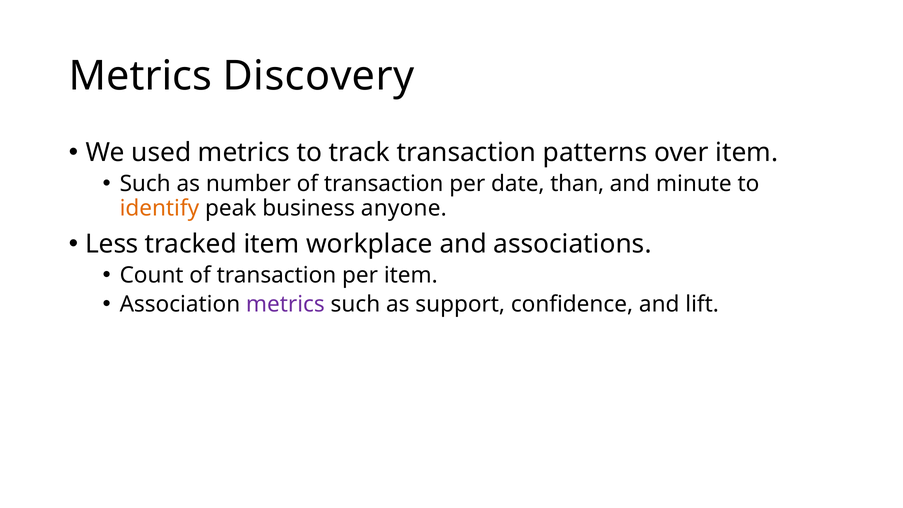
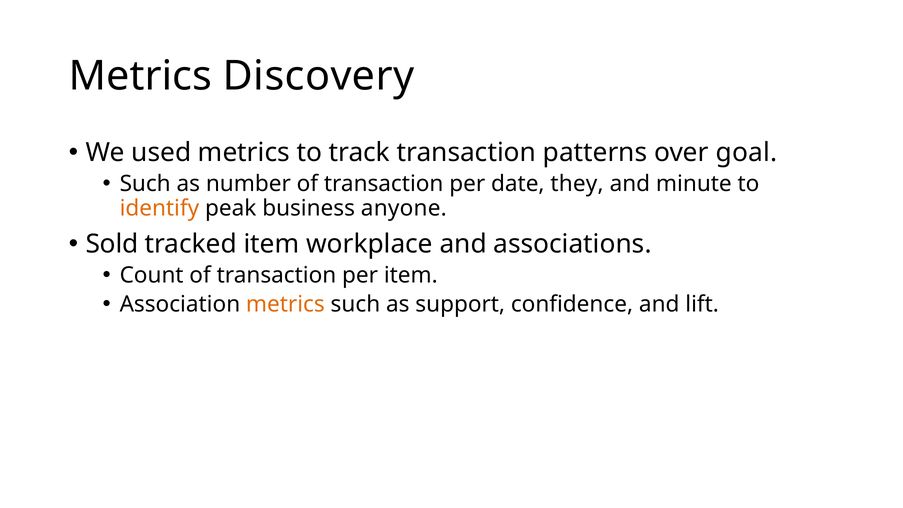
over item: item -> goal
than: than -> they
Less: Less -> Sold
metrics at (285, 304) colour: purple -> orange
